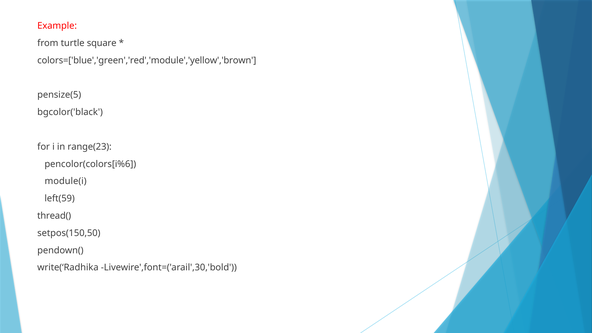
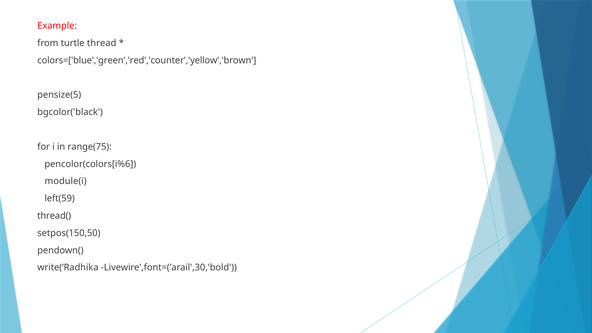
square: square -> thread
colors=['blue','green','red','module','yellow','brown: colors=['blue','green','red','module','yellow','brown -> colors=['blue','green','red','counter','yellow','brown
range(23: range(23 -> range(75
